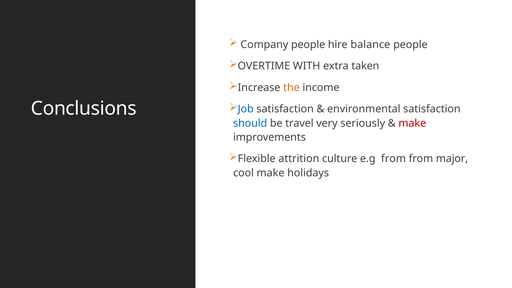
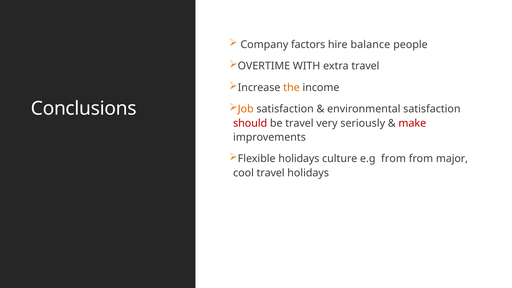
Company people: people -> factors
extra taken: taken -> travel
Job colour: blue -> orange
should colour: blue -> red
Flexible attrition: attrition -> holidays
cool make: make -> travel
